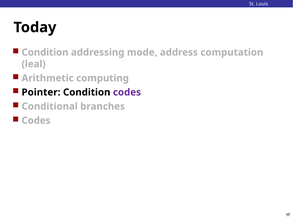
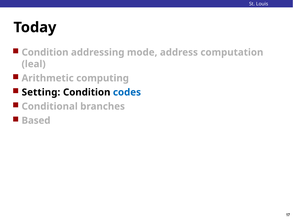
Pointer: Pointer -> Setting
codes at (127, 93) colour: purple -> blue
Codes at (36, 121): Codes -> Based
